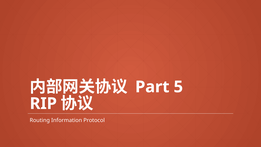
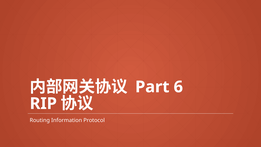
5: 5 -> 6
